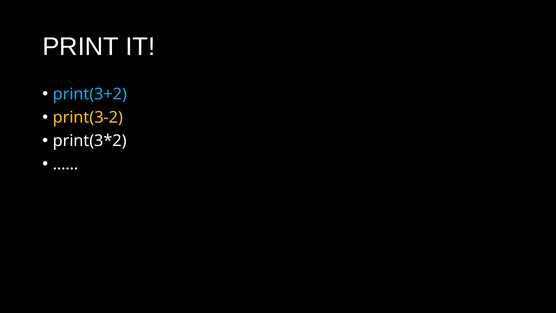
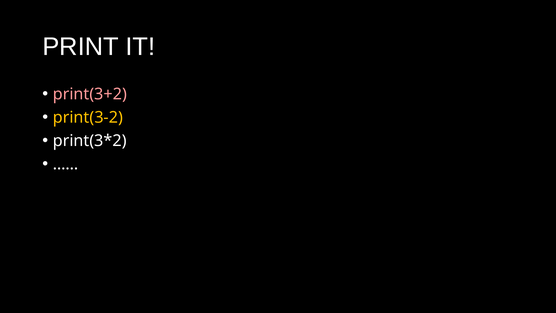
print(3+2 colour: light blue -> pink
